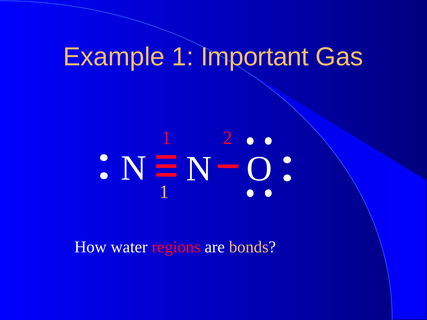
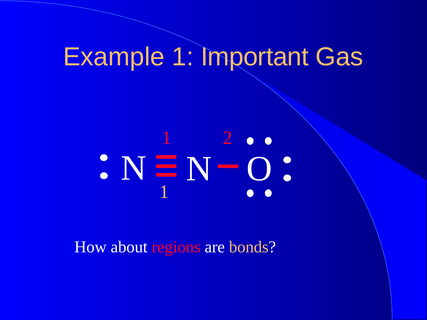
water: water -> about
